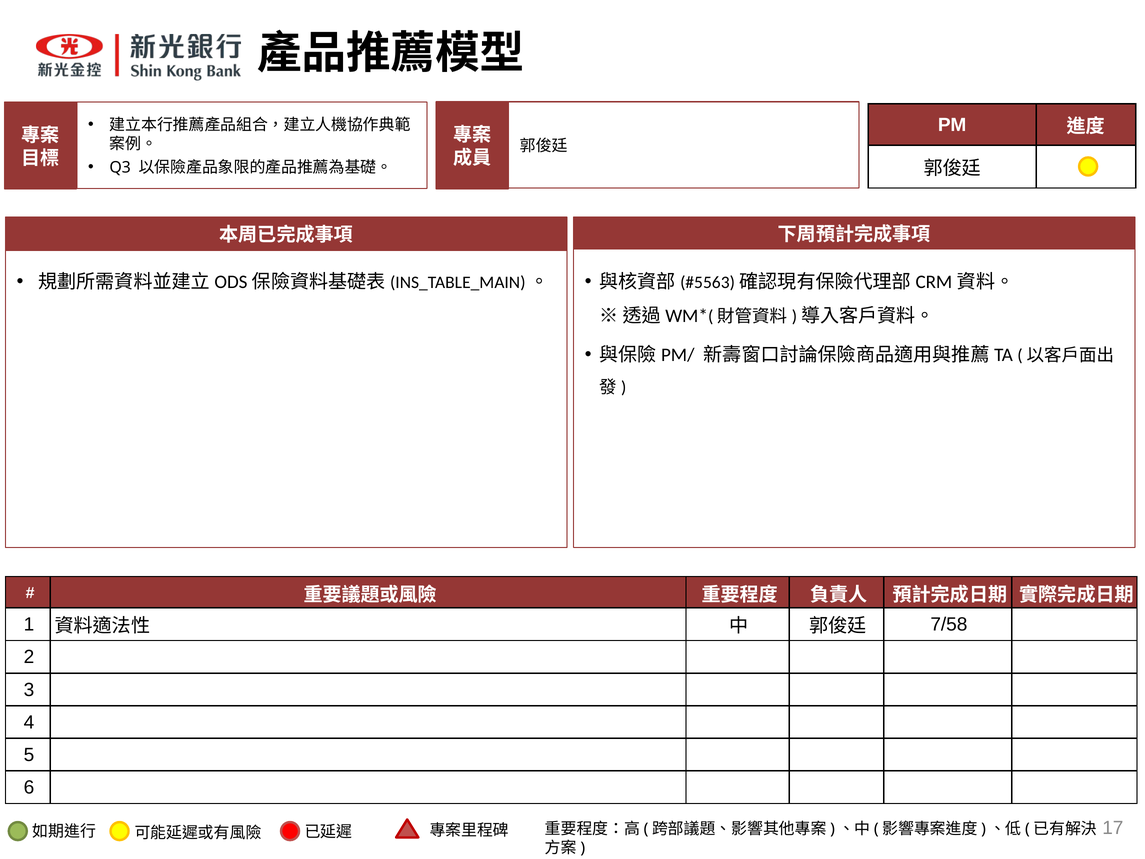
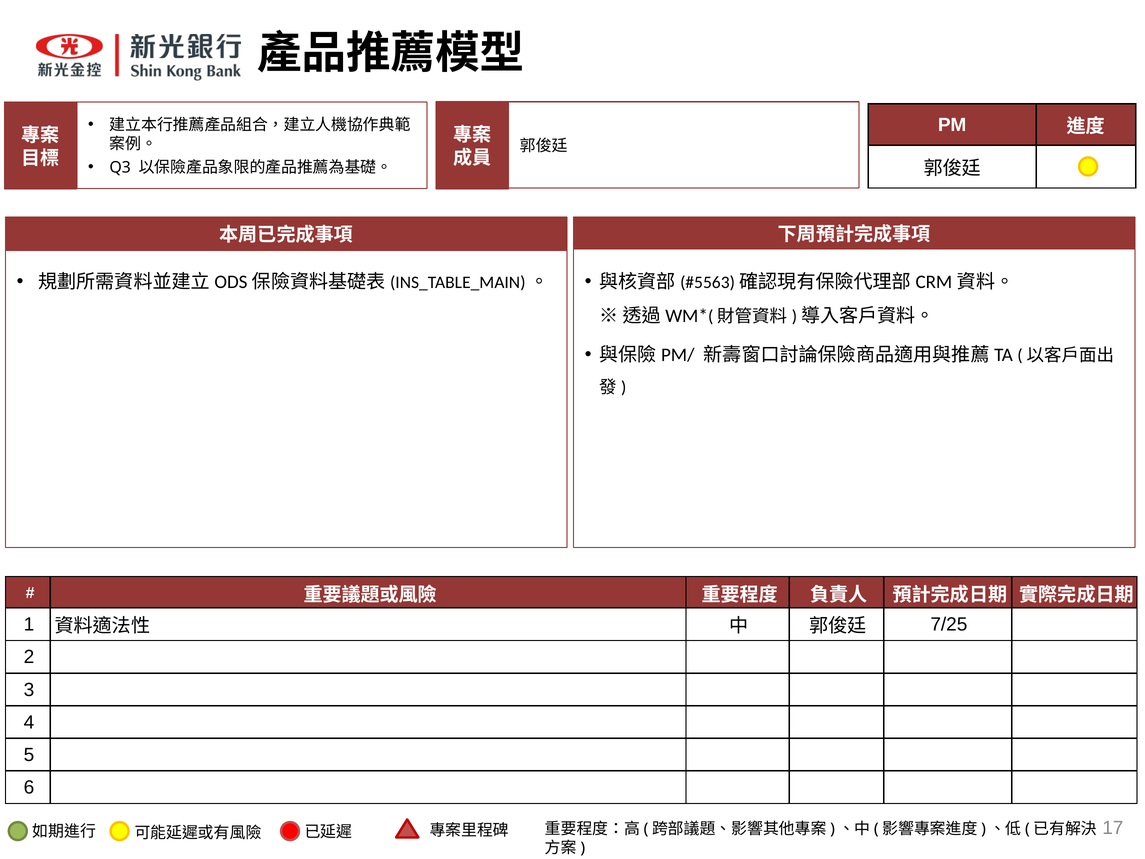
7/58: 7/58 -> 7/25
